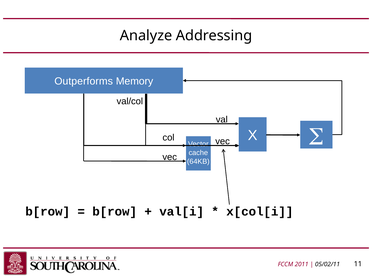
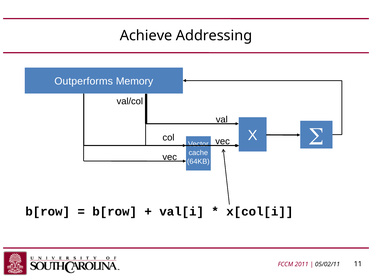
Analyze: Analyze -> Achieve
